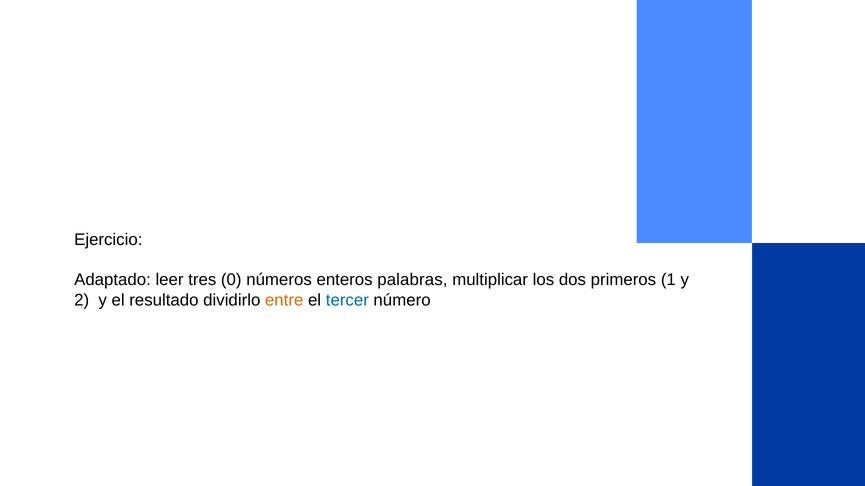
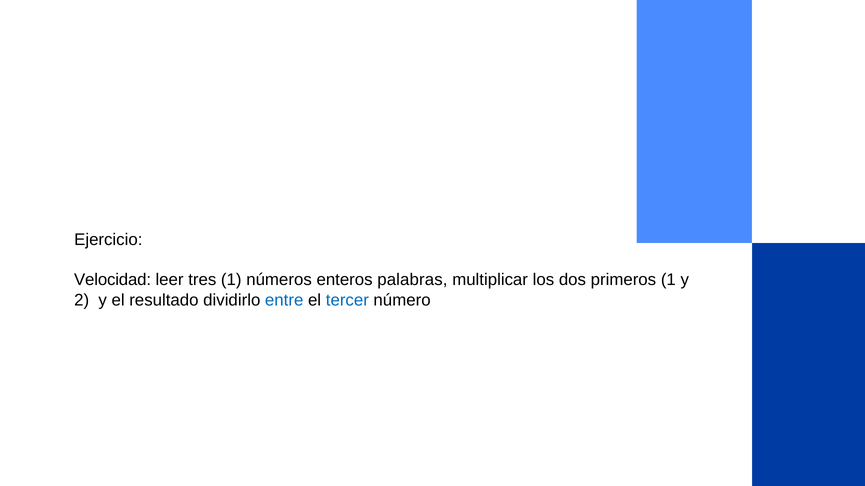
Adaptado: Adaptado -> Velocidad
tres 0: 0 -> 1
entre colour: orange -> blue
